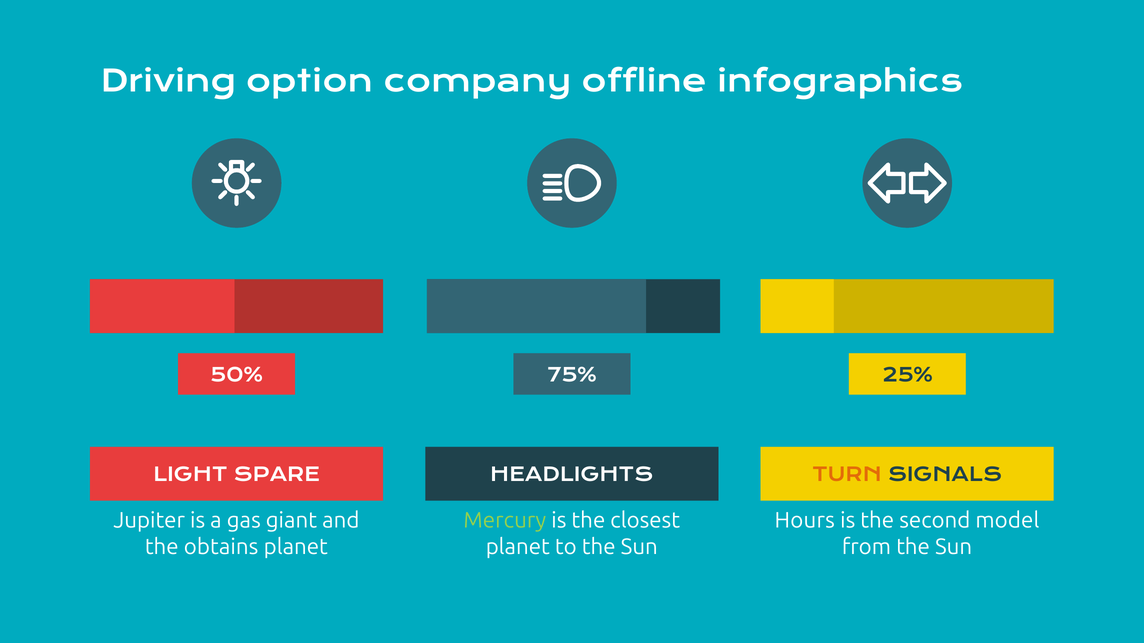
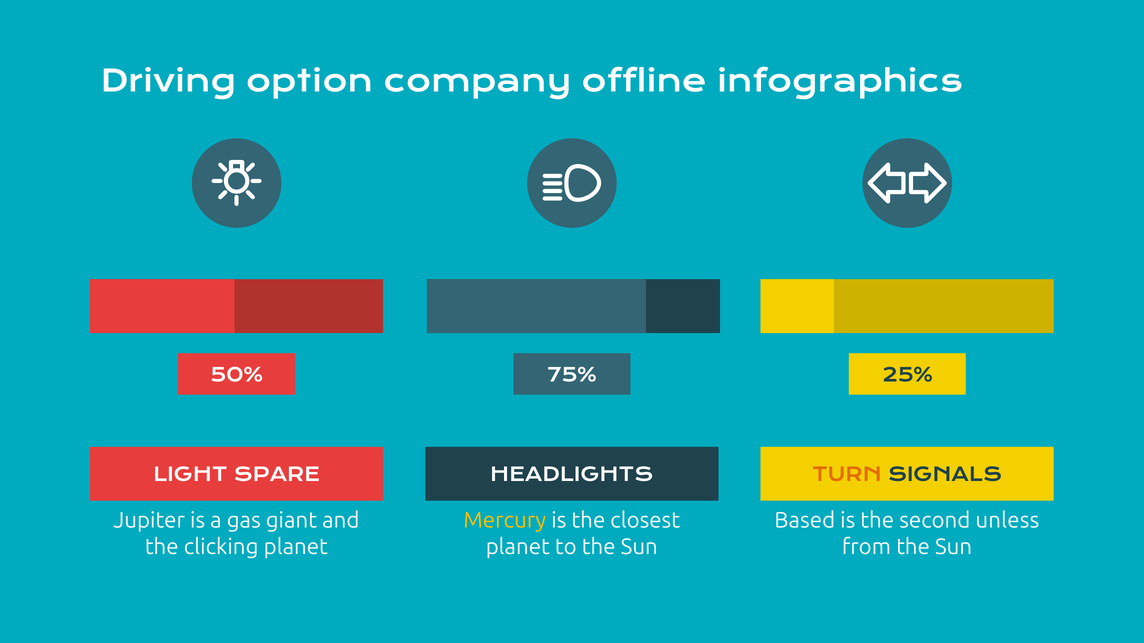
Mercury colour: light green -> yellow
Hours: Hours -> Based
model: model -> unless
obtains: obtains -> clicking
